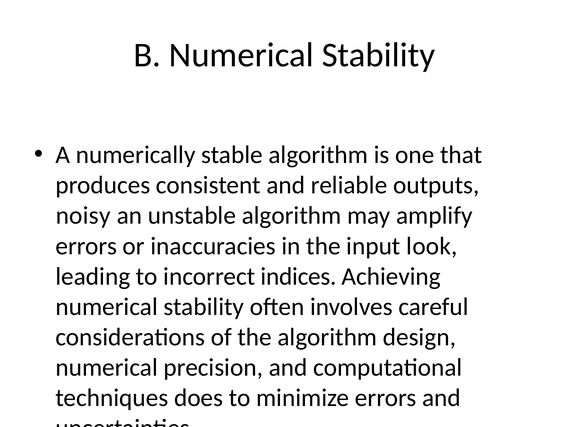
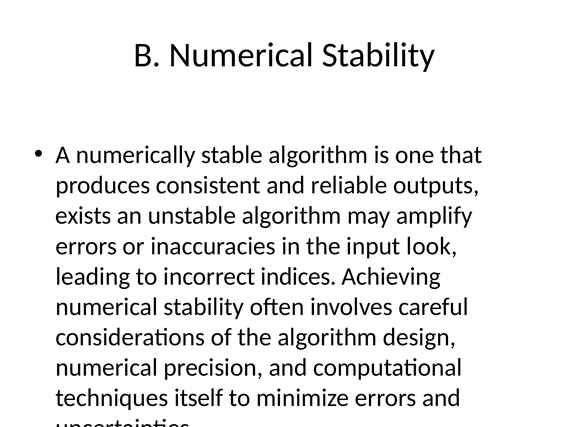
noisy: noisy -> exists
does: does -> itself
